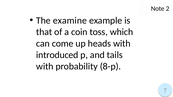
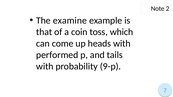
introduced: introduced -> performed
8-p: 8-p -> 9-p
